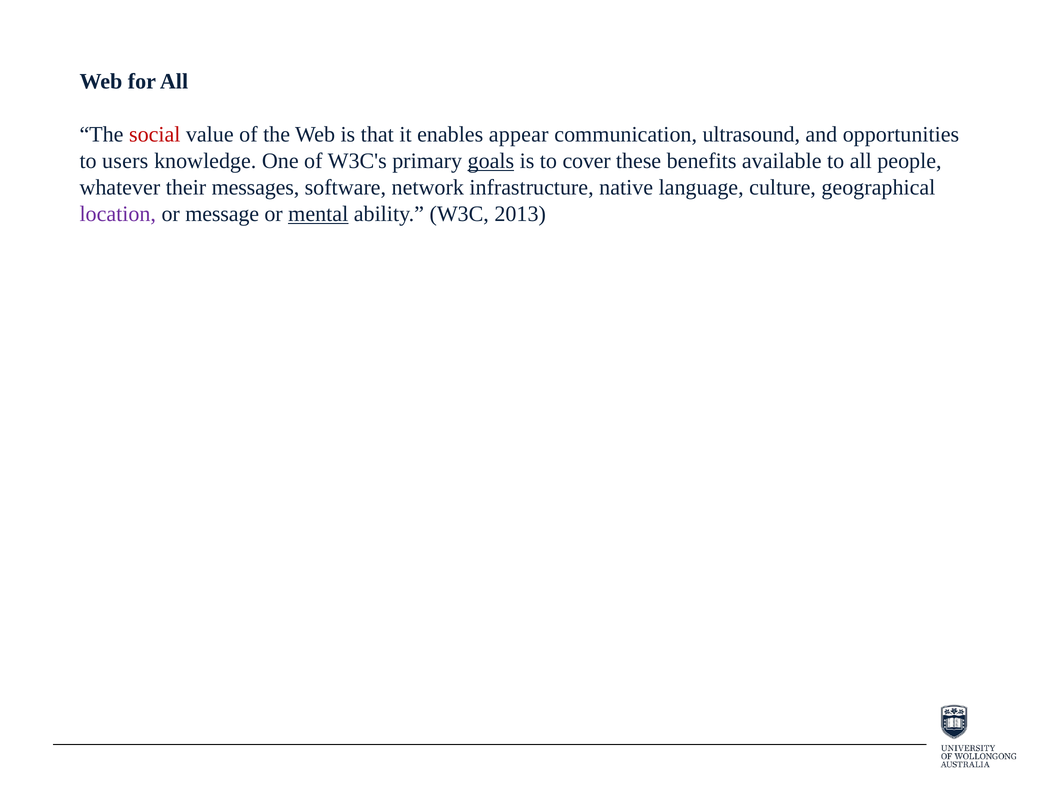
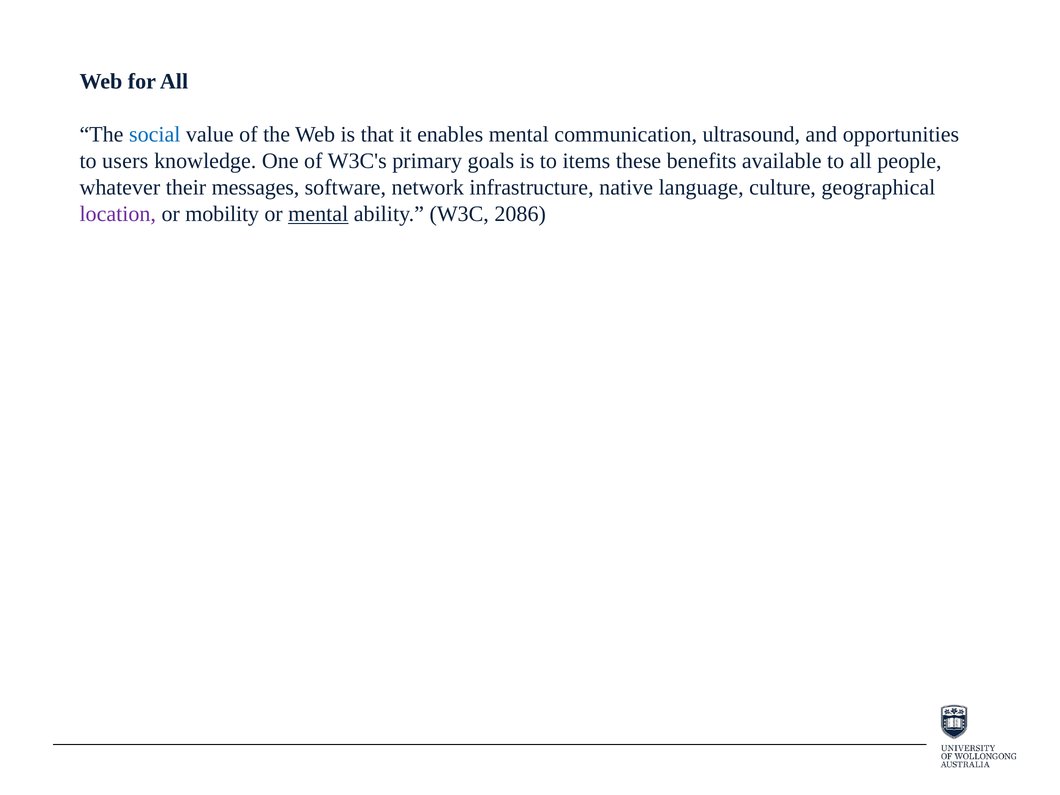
social colour: red -> blue
enables appear: appear -> mental
goals underline: present -> none
cover: cover -> items
message: message -> mobility
2013: 2013 -> 2086
